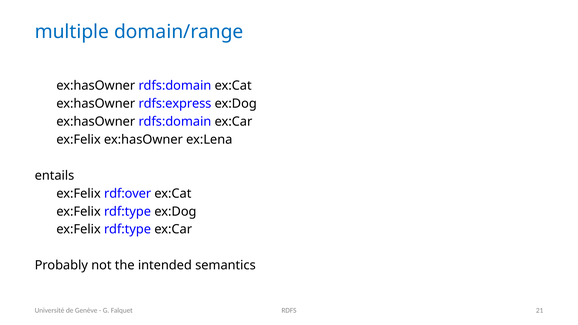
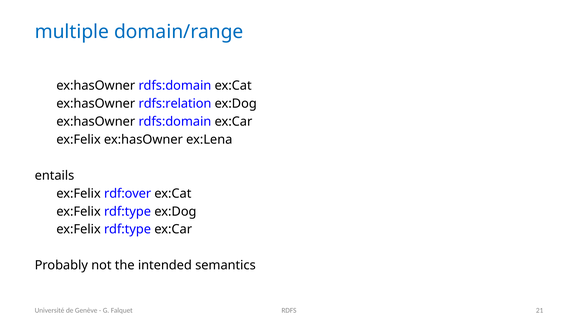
rdfs:express: rdfs:express -> rdfs:relation
